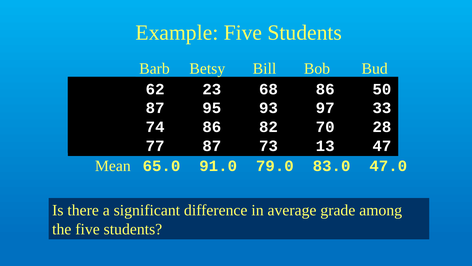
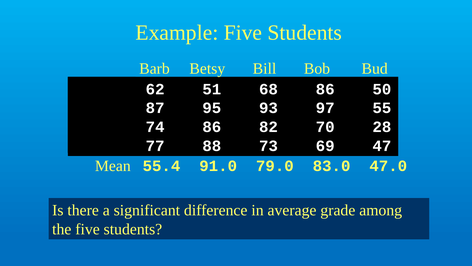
23: 23 -> 51
33: 33 -> 55
77 87: 87 -> 88
13: 13 -> 69
65.0: 65.0 -> 55.4
